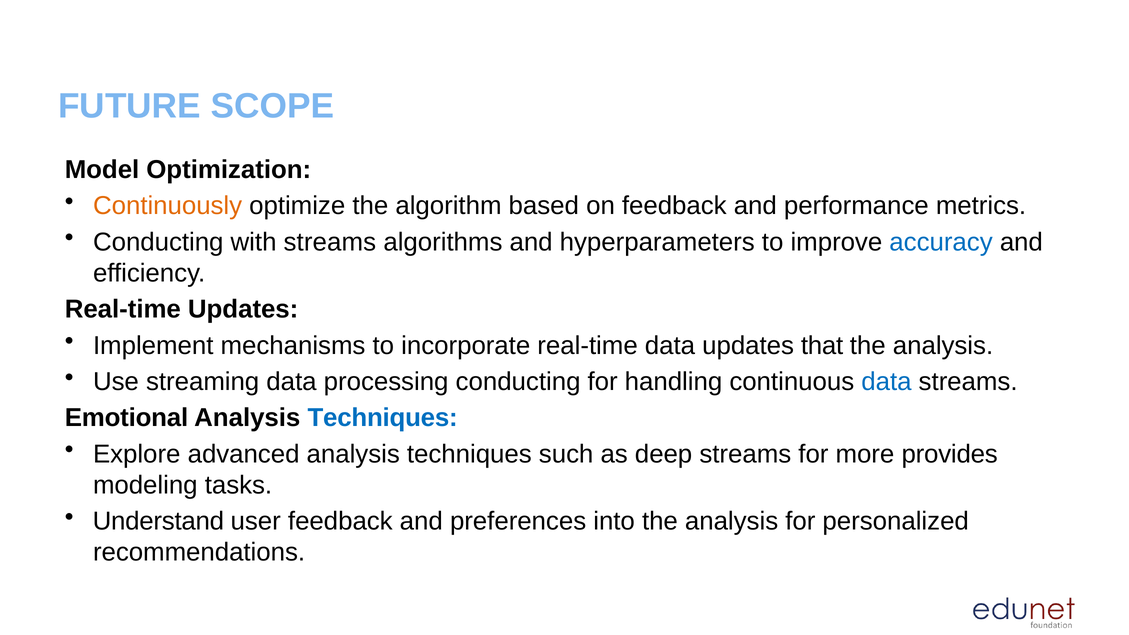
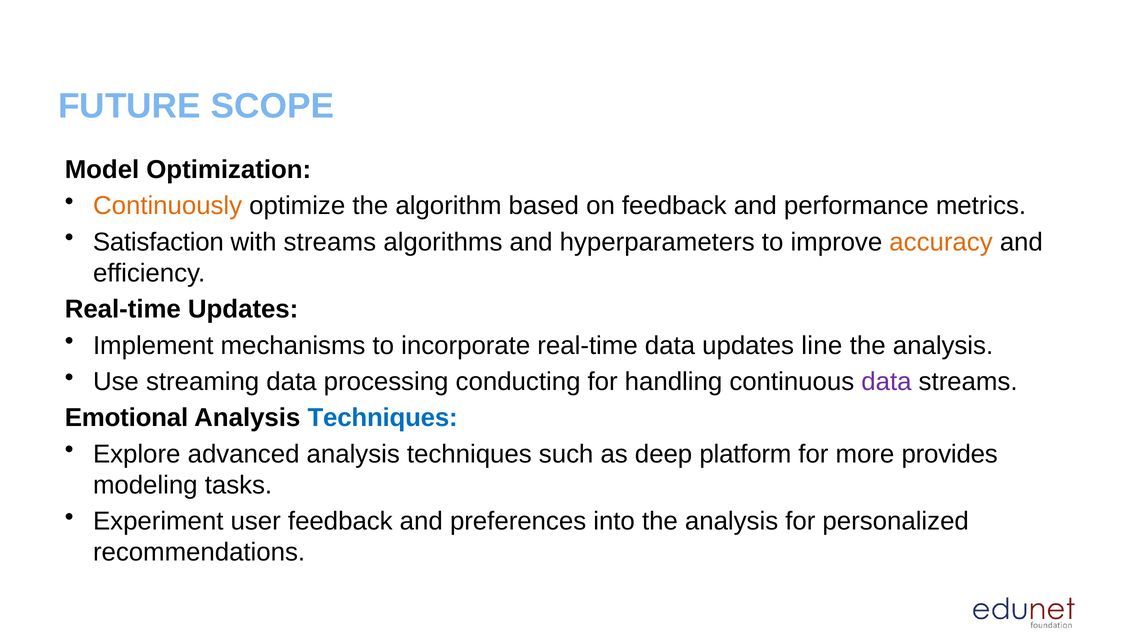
Conducting at (158, 242): Conducting -> Satisfaction
accuracy colour: blue -> orange
that: that -> line
data at (886, 382) colour: blue -> purple
deep streams: streams -> platform
Understand: Understand -> Experiment
